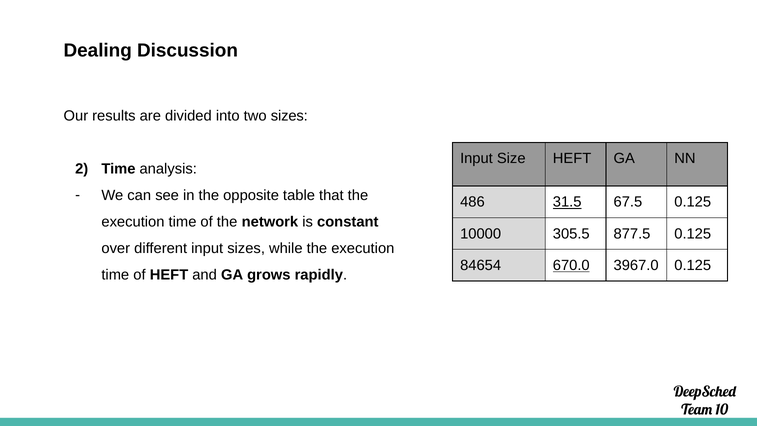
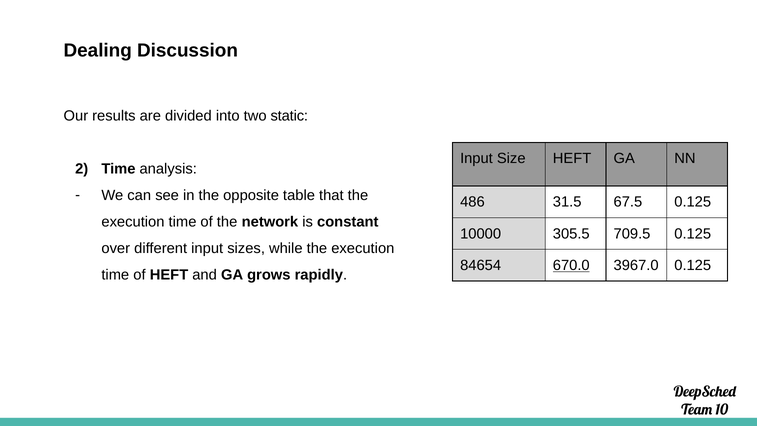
two sizes: sizes -> static
31.5 underline: present -> none
877.5: 877.5 -> 709.5
